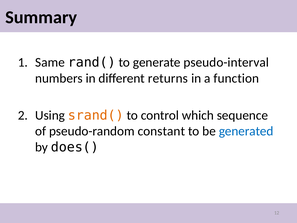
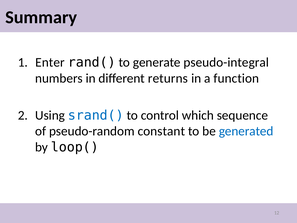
Same: Same -> Enter
pseudo-interval: pseudo-interval -> pseudo-integral
srand( colour: orange -> blue
does(: does( -> loop(
